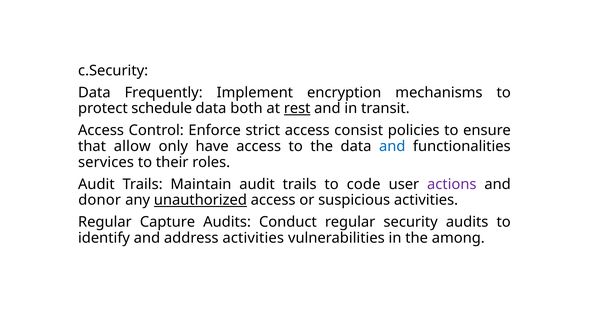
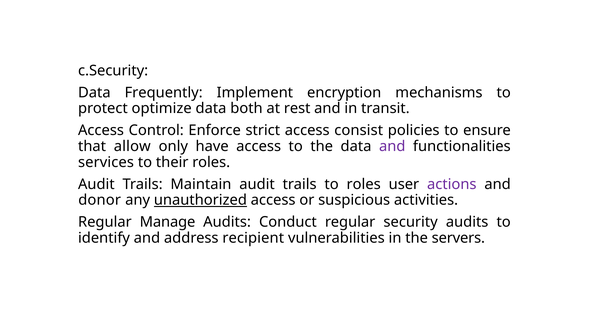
schedule: schedule -> optimize
rest underline: present -> none
and at (392, 146) colour: blue -> purple
to code: code -> roles
Capture: Capture -> Manage
address activities: activities -> recipient
among: among -> servers
